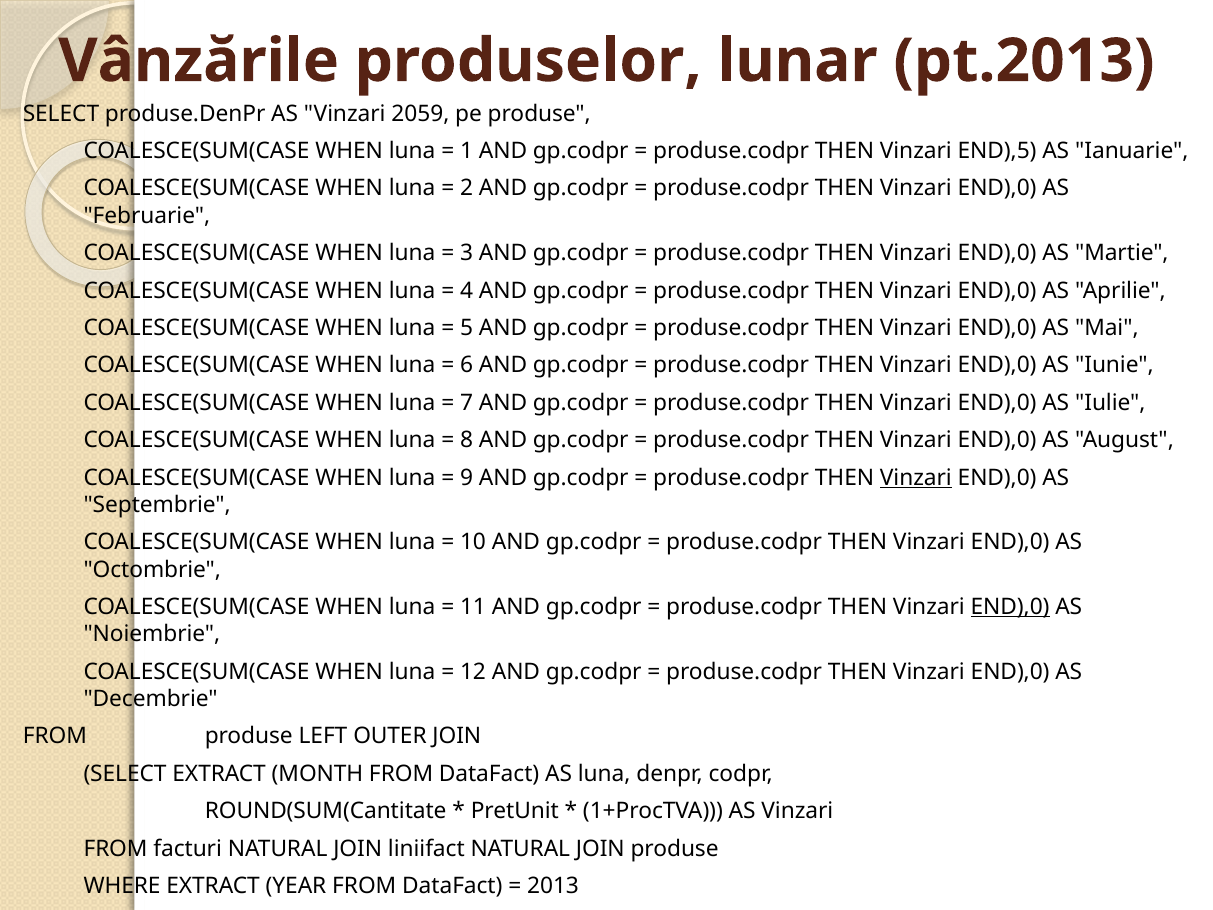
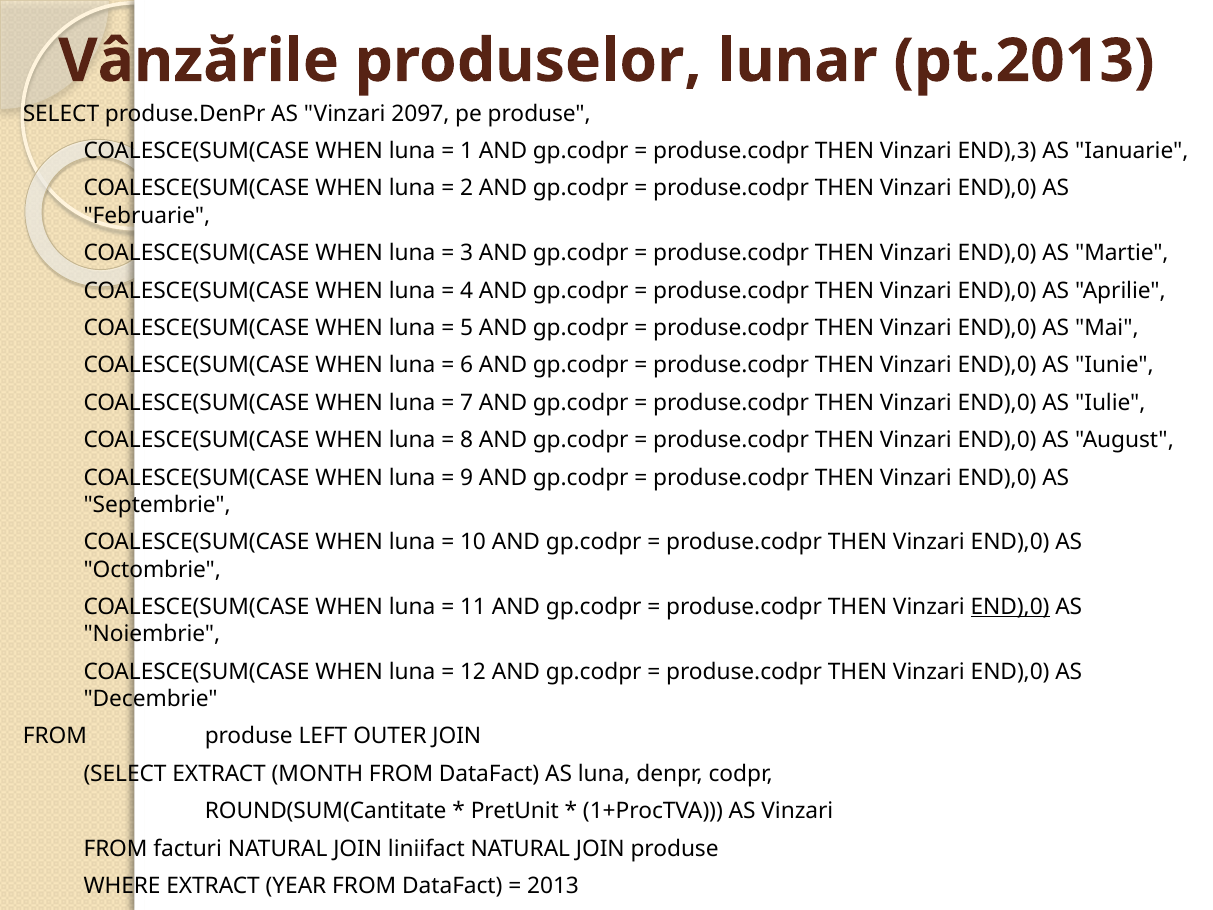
2059: 2059 -> 2097
END),5: END),5 -> END),3
Vinzari at (916, 477) underline: present -> none
